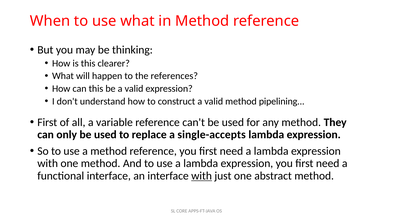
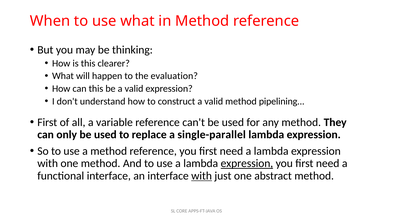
references: references -> evaluation
single-accepts: single-accepts -> single-parallel
expression at (247, 163) underline: none -> present
